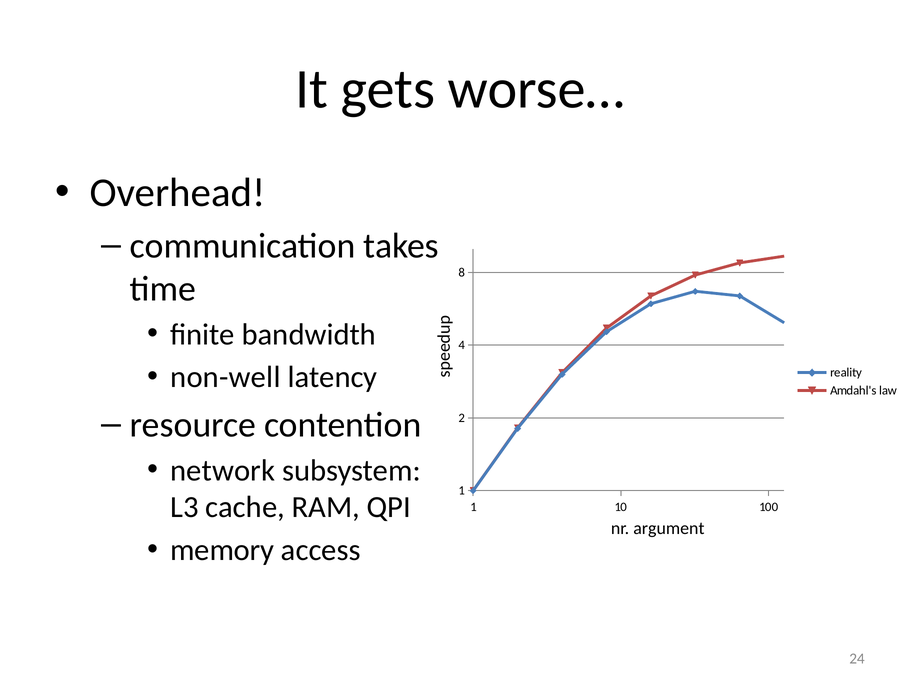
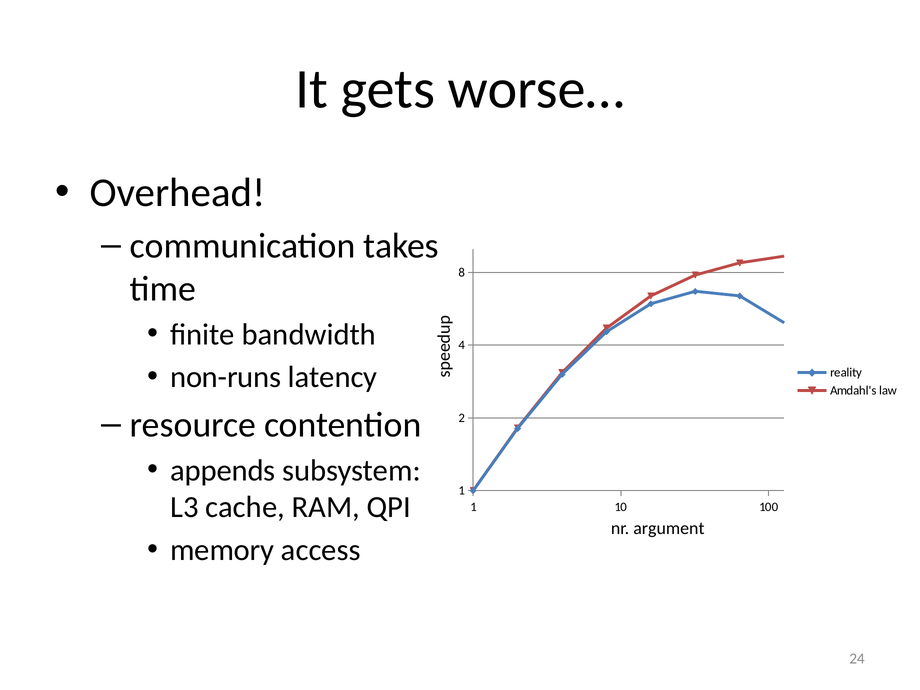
non-well: non-well -> non-runs
network: network -> appends
